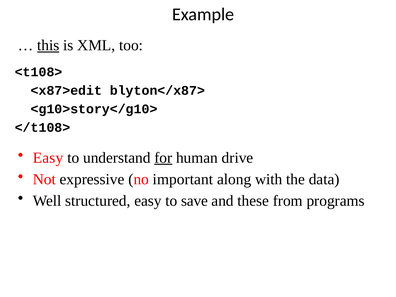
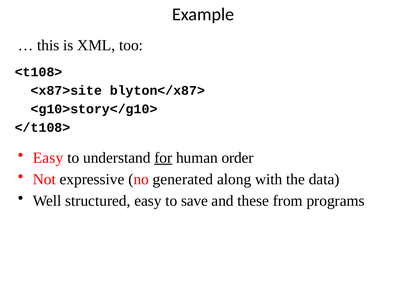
this underline: present -> none
<x87>edit: <x87>edit -> <x87>site
drive: drive -> order
important: important -> generated
